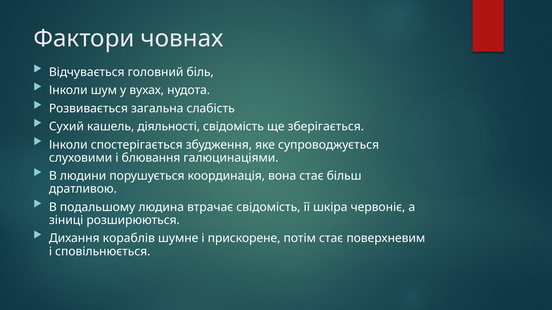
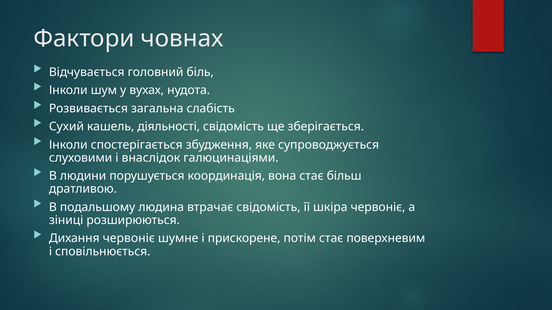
блювання: блювання -> внаслідок
Дихання кораблів: кораблів -> червоніє
